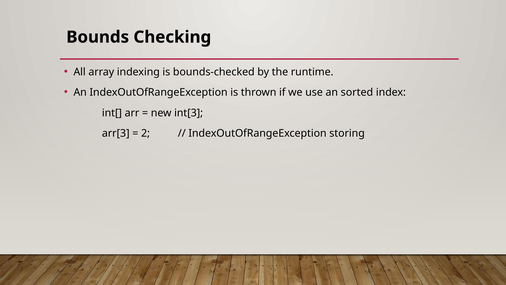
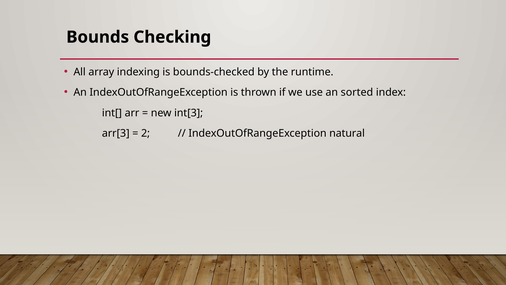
storing: storing -> natural
